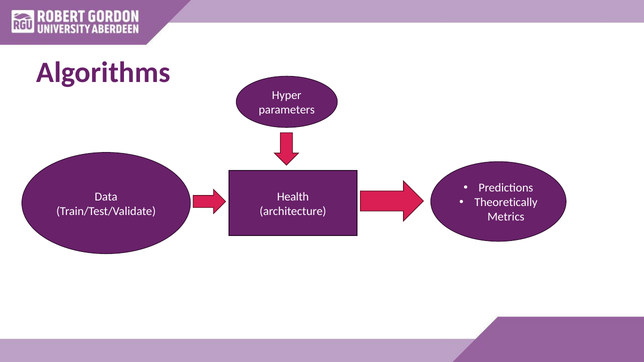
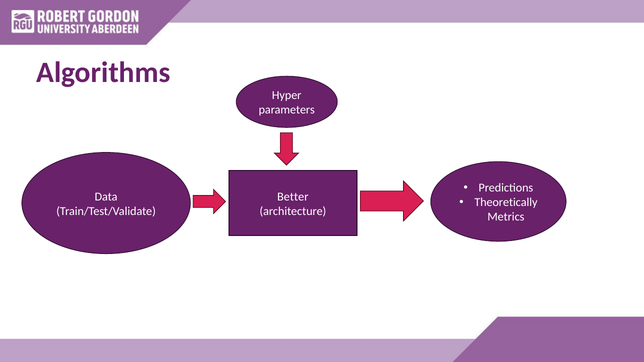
Health: Health -> Better
